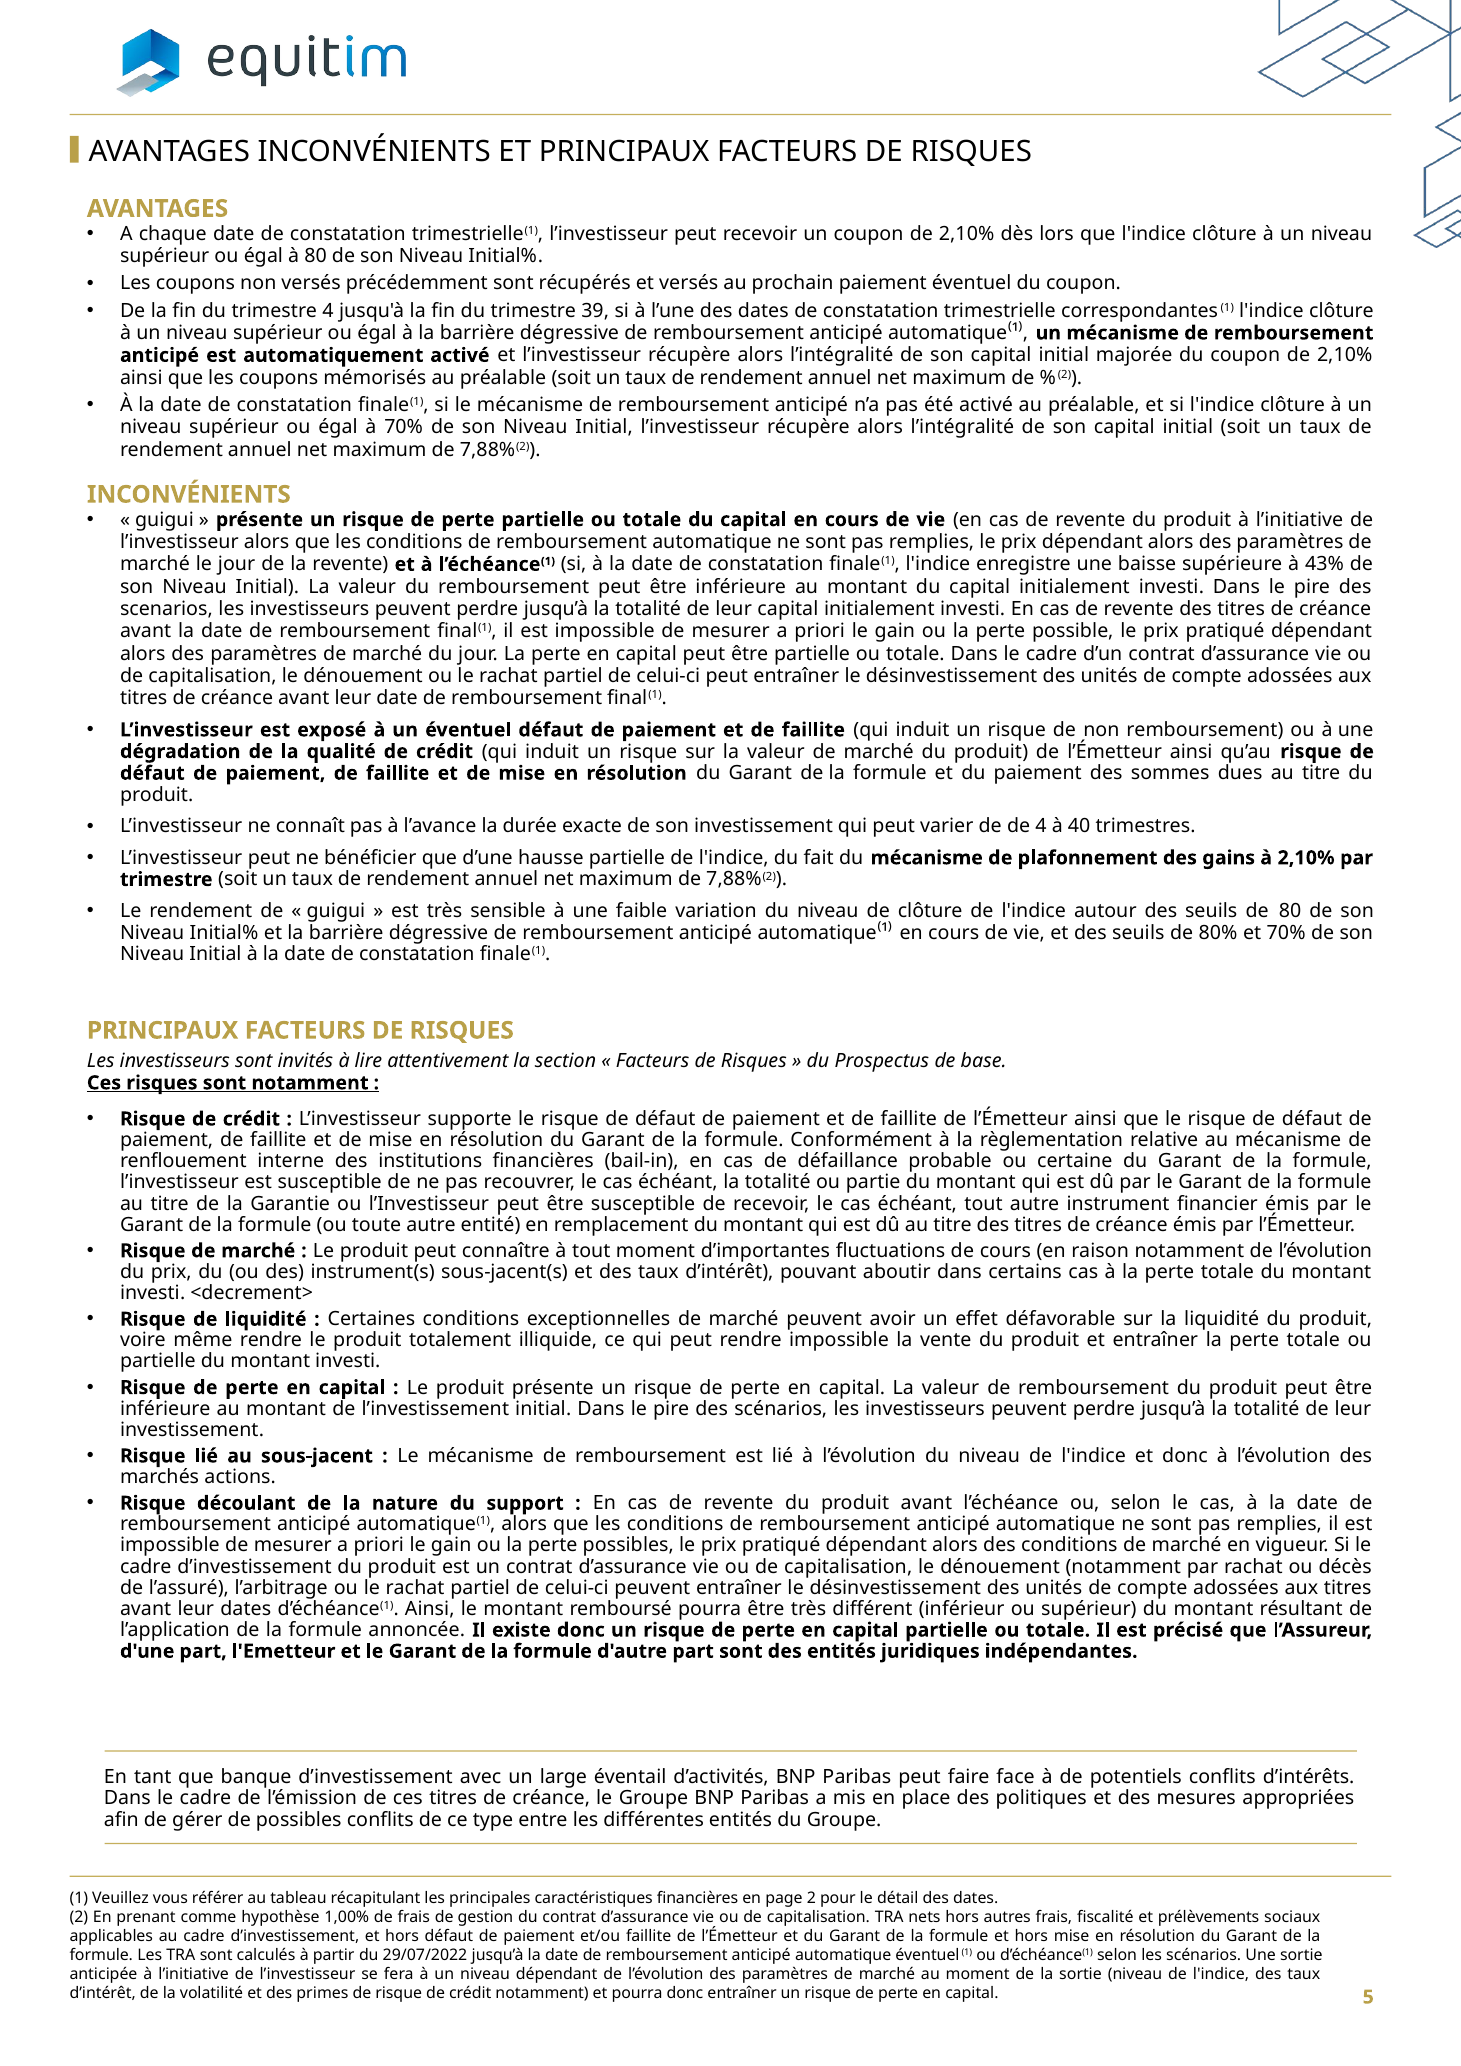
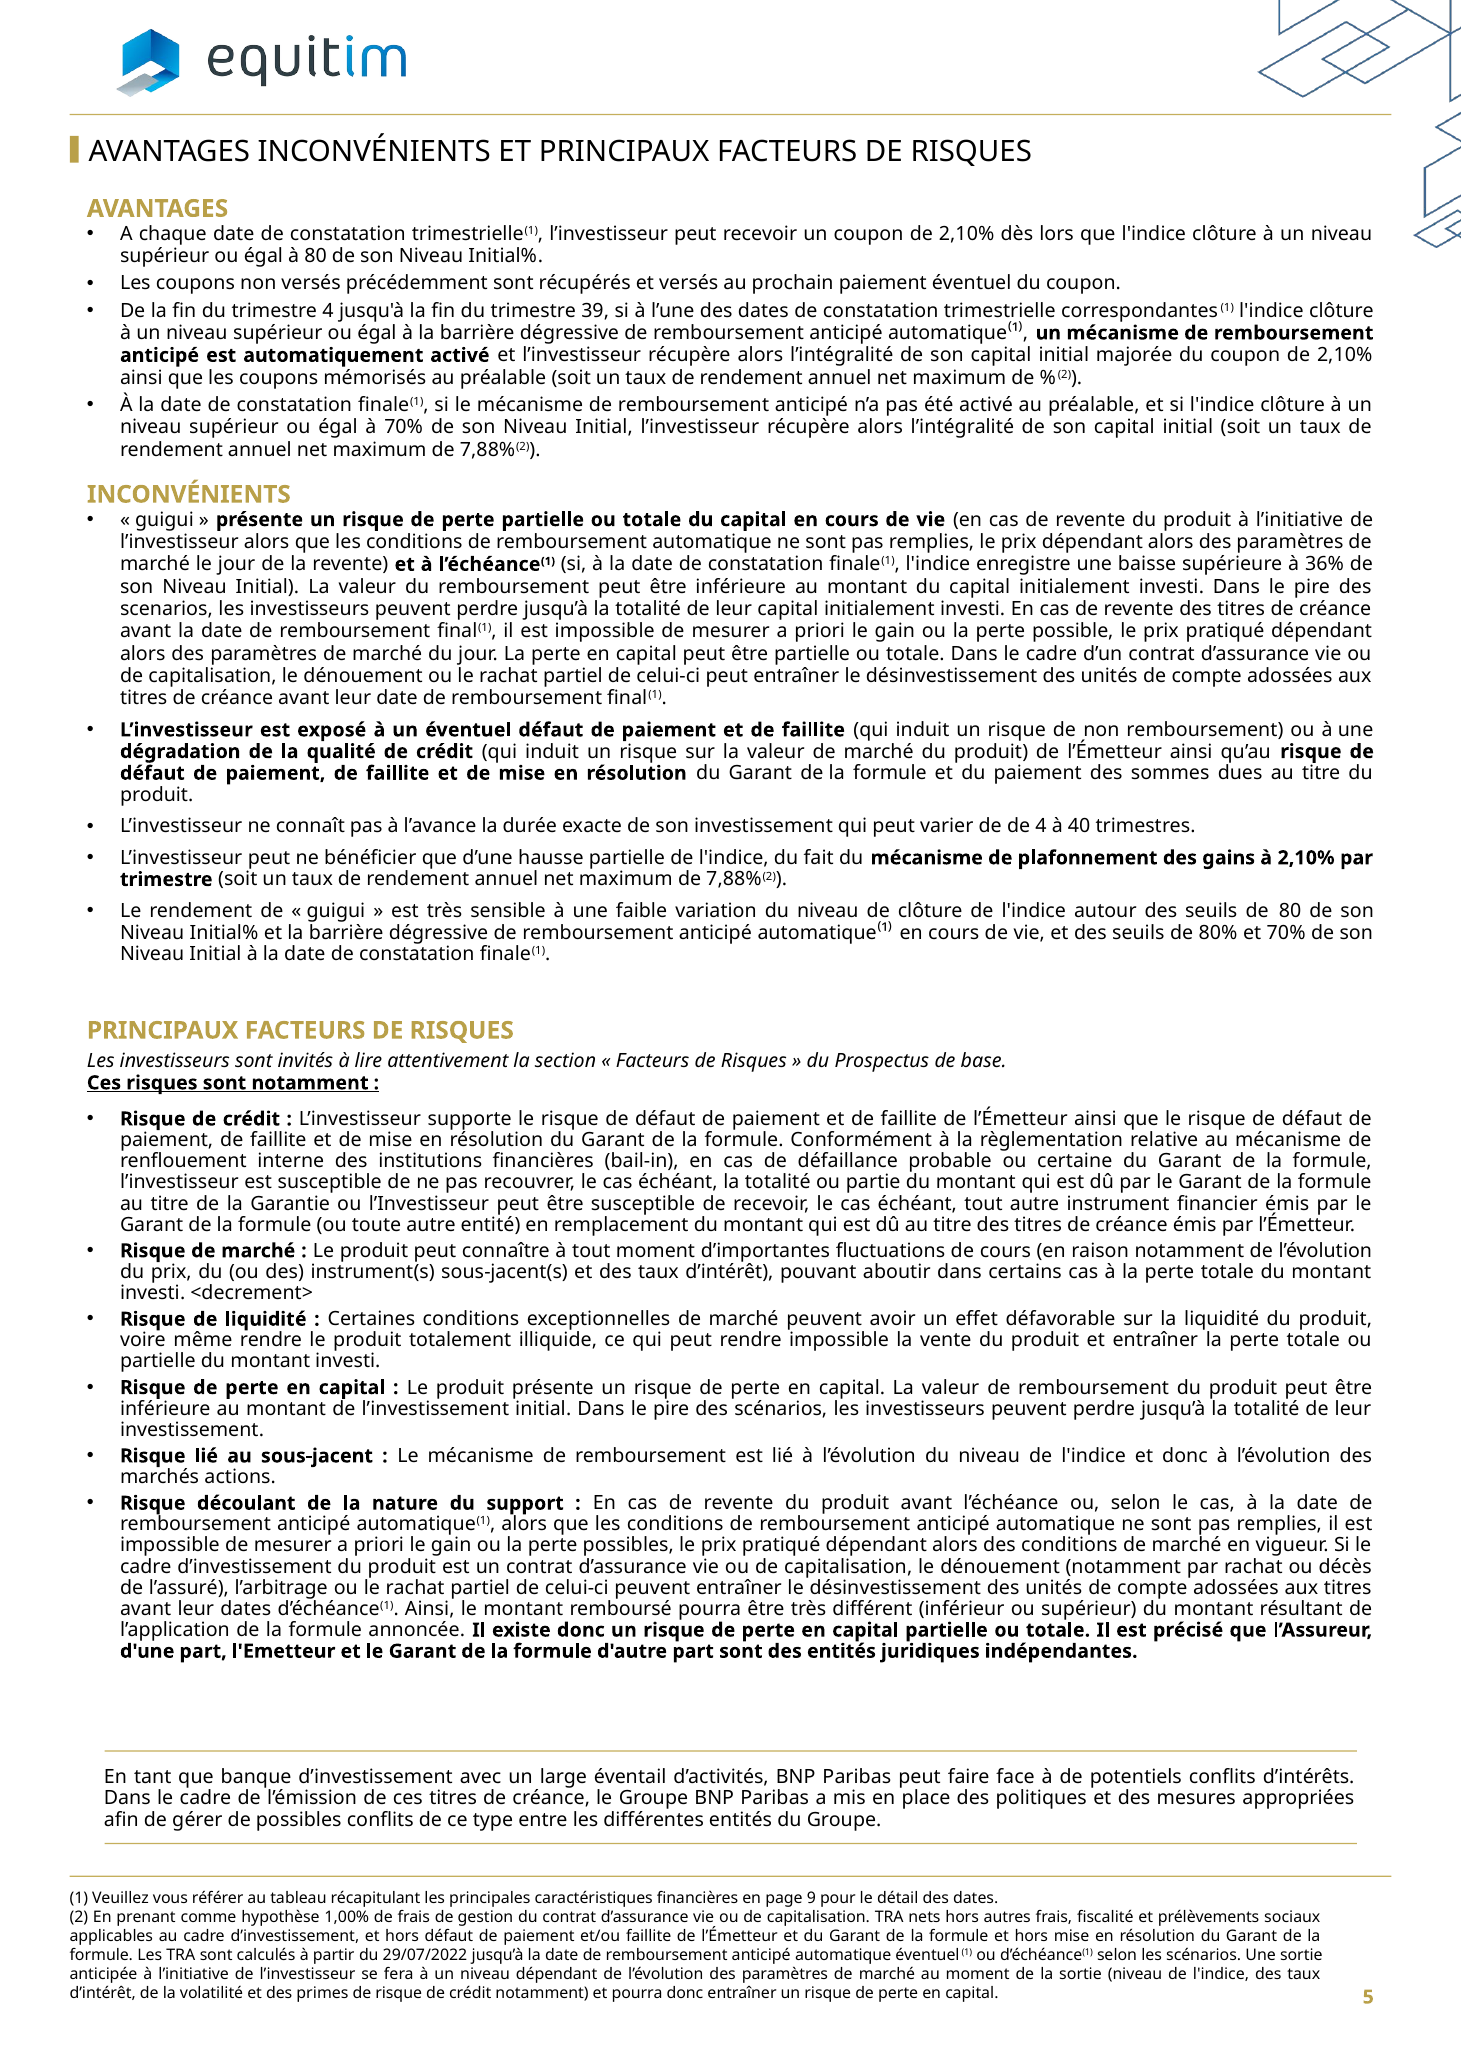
43%: 43% -> 36%
page 2: 2 -> 9
